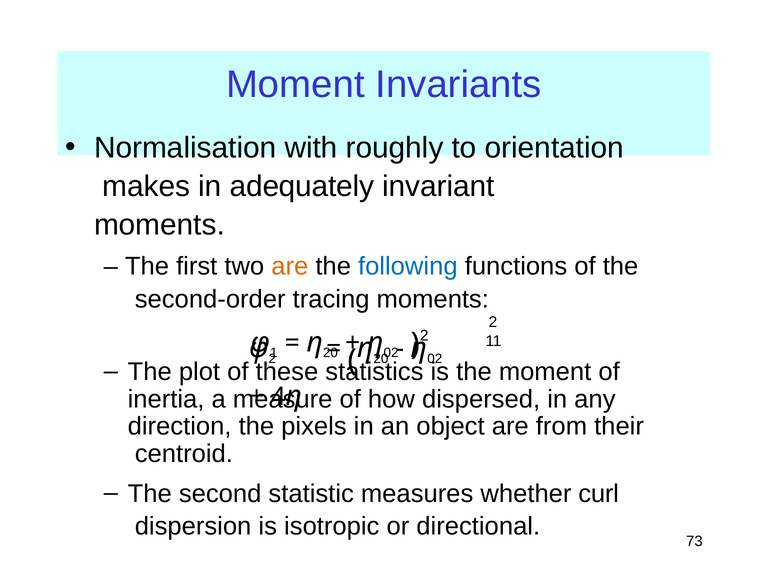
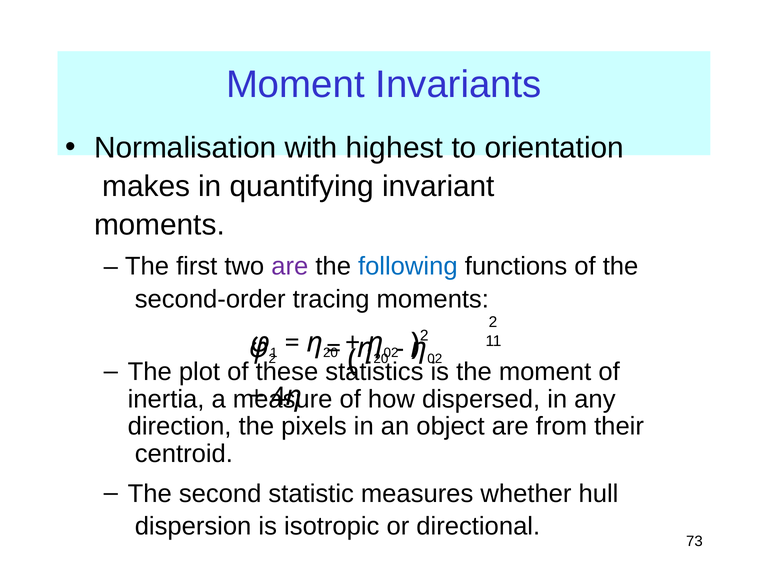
roughly: roughly -> highest
adequately: adequately -> quantifying
are at (290, 266) colour: orange -> purple
curl: curl -> hull
